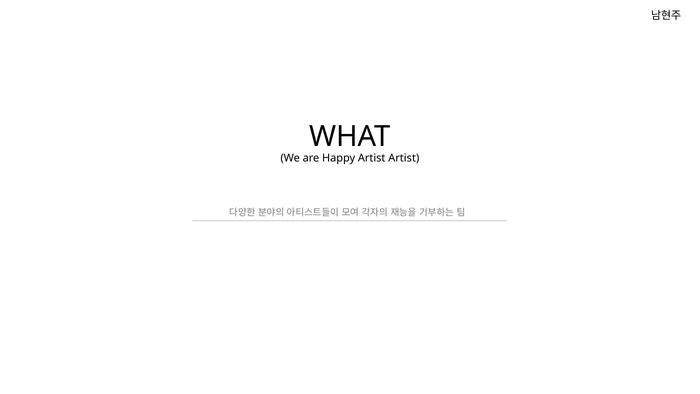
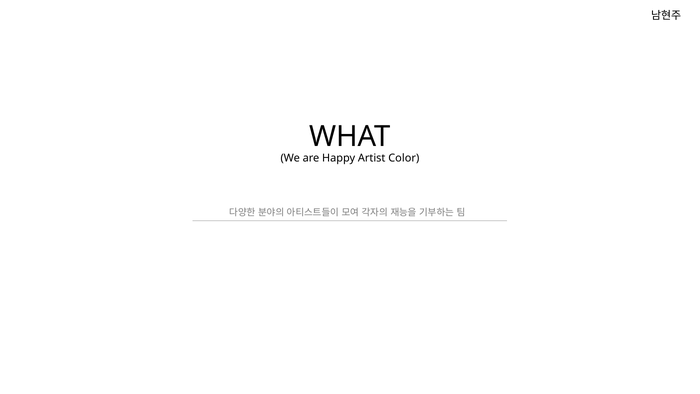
Artist Artist: Artist -> Color
